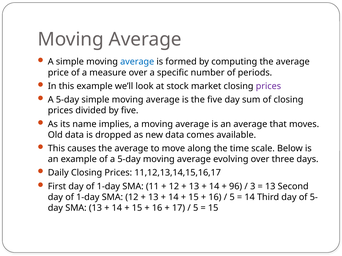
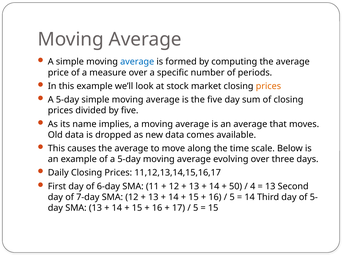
prices at (268, 86) colour: purple -> orange
First day of 1-day: 1-day -> 6-day
96: 96 -> 50
3: 3 -> 4
1-day at (88, 198): 1-day -> 7-day
